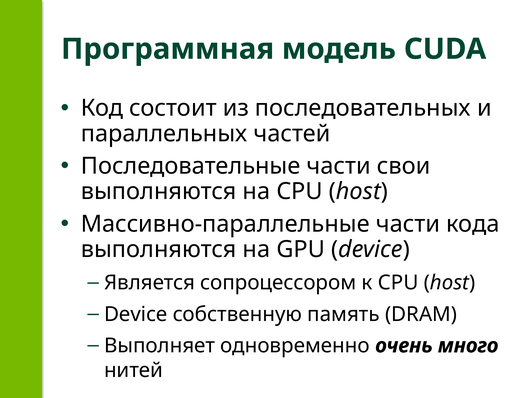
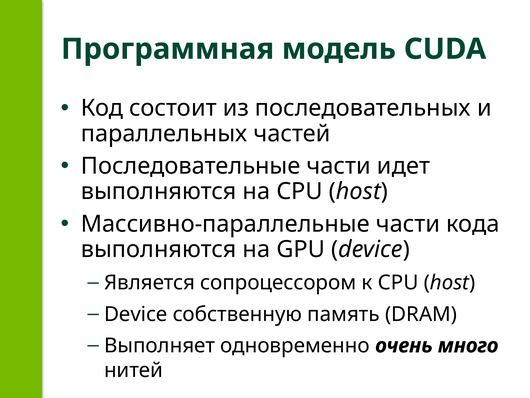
свои: свои -> идет
